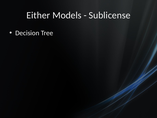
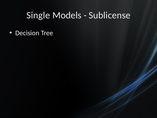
Either: Either -> Single
